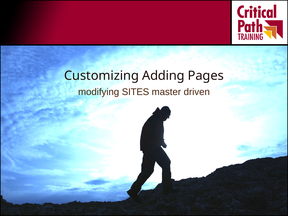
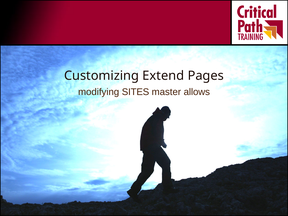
Adding: Adding -> Extend
driven: driven -> allows
